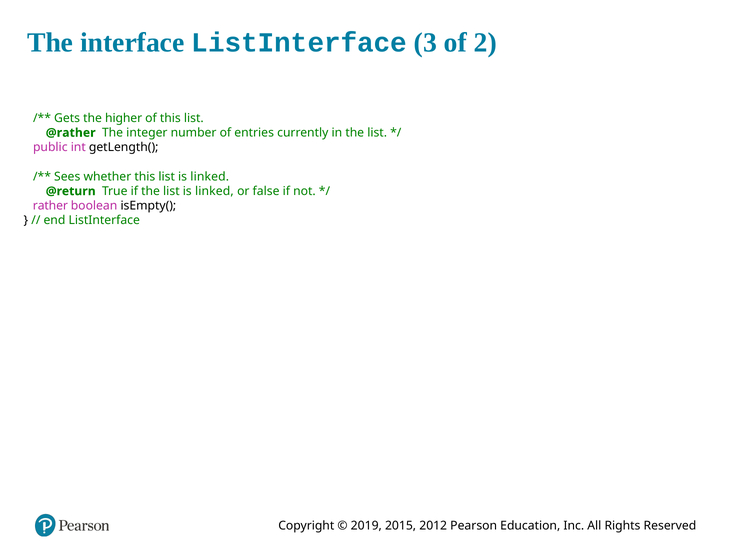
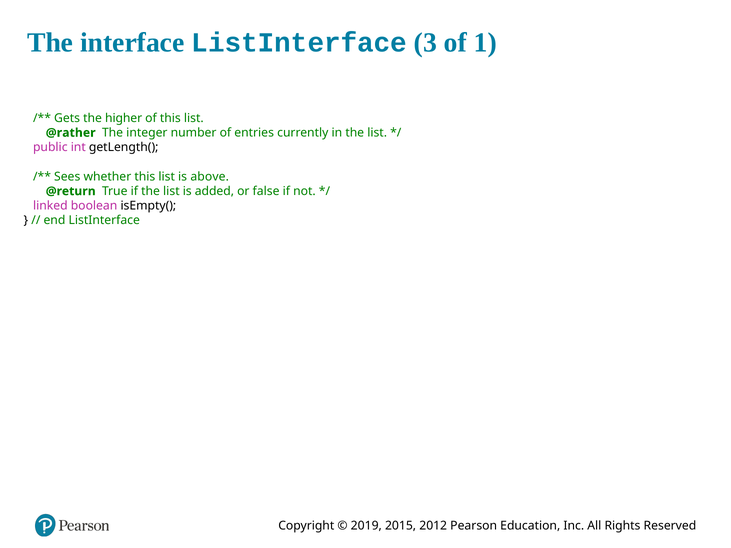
2: 2 -> 1
this list is linked: linked -> above
the list is linked: linked -> added
rather: rather -> linked
